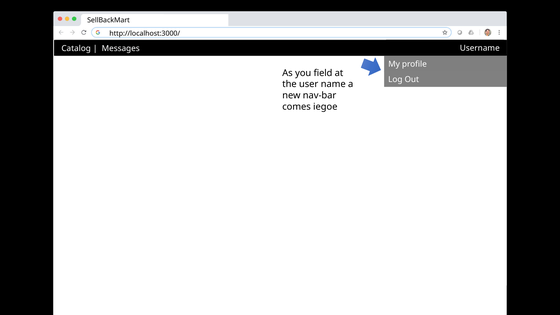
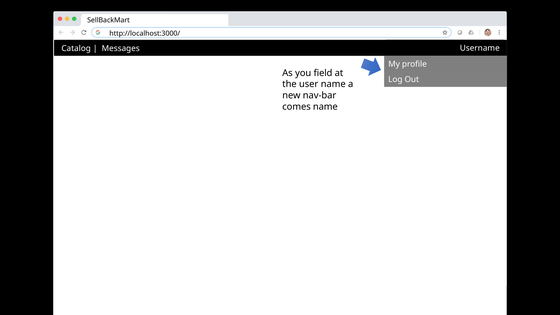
comes iegoe: iegoe -> name
